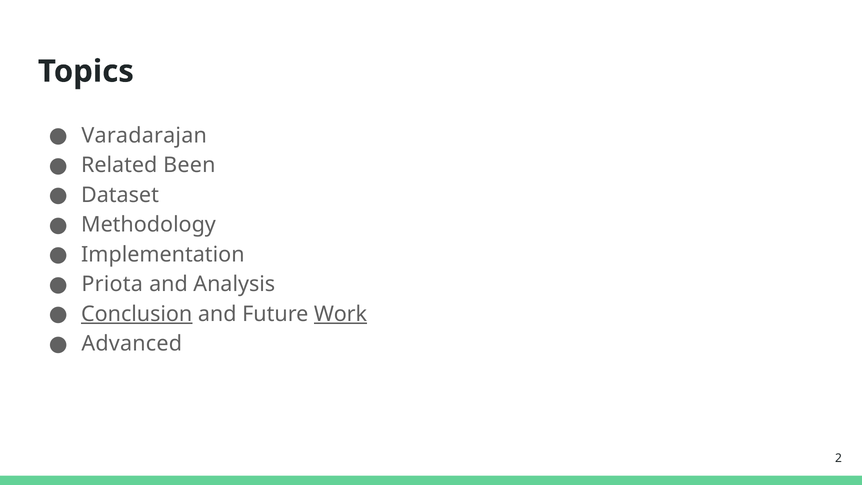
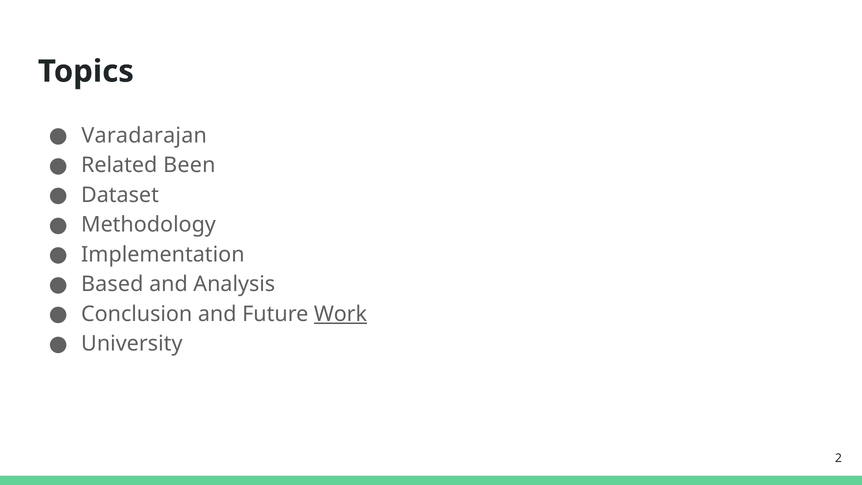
Priota: Priota -> Based
Conclusion underline: present -> none
Advanced: Advanced -> University
